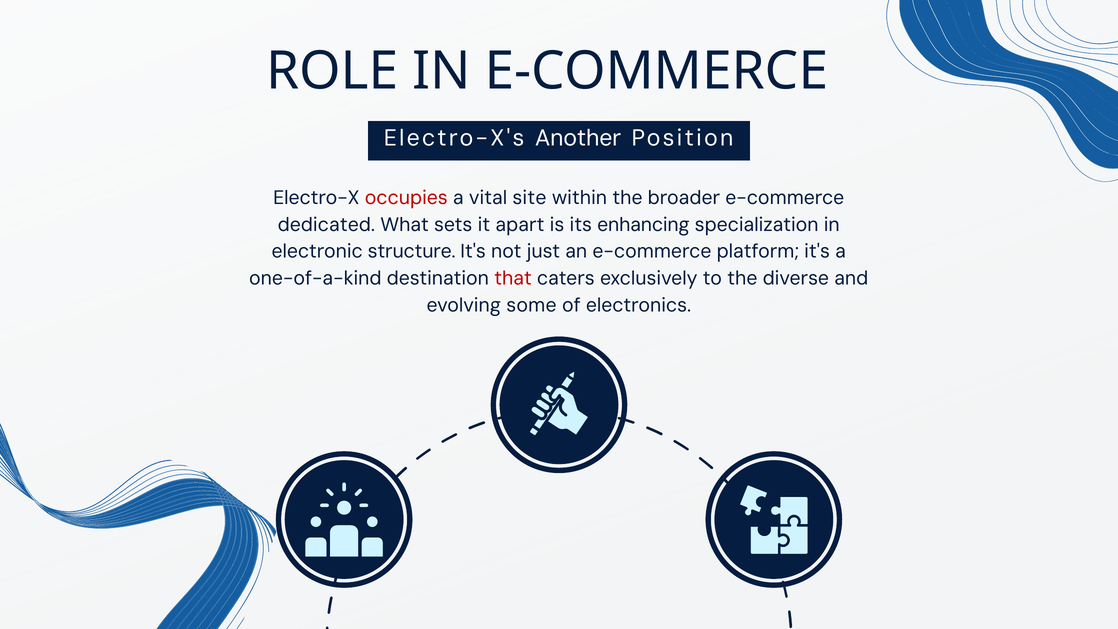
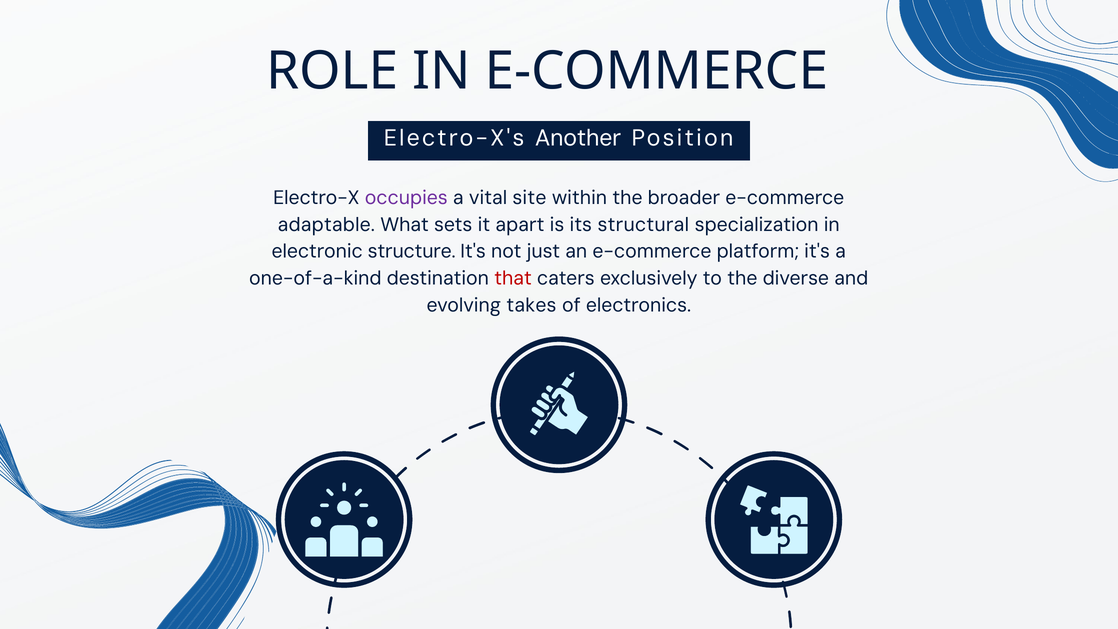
occupies colour: red -> purple
dedicated: dedicated -> adaptable
enhancing: enhancing -> structural
some: some -> takes
